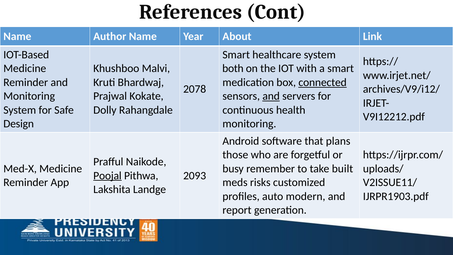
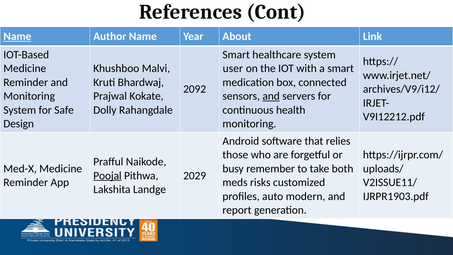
Name at (17, 36) underline: none -> present
both: both -> user
connected underline: present -> none
2078: 2078 -> 2092
plans: plans -> relies
built: built -> both
2093: 2093 -> 2029
